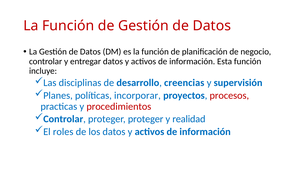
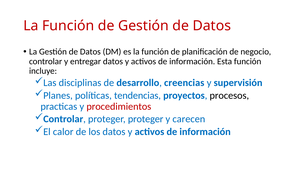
incorporar: incorporar -> tendencias
procesos colour: red -> black
realidad: realidad -> carecen
roles: roles -> calor
